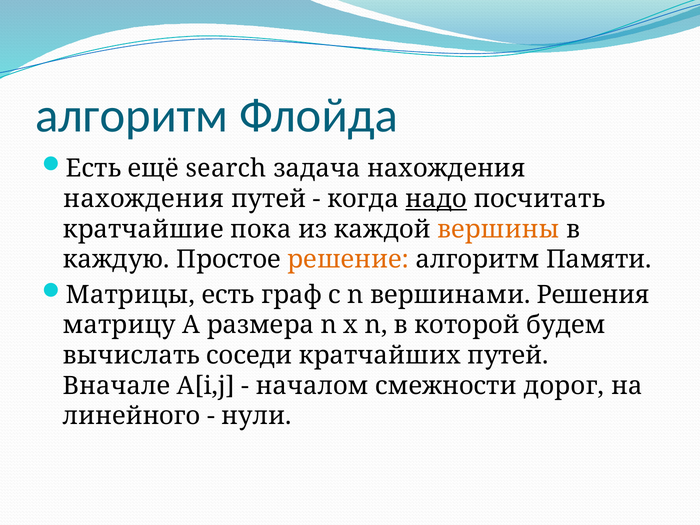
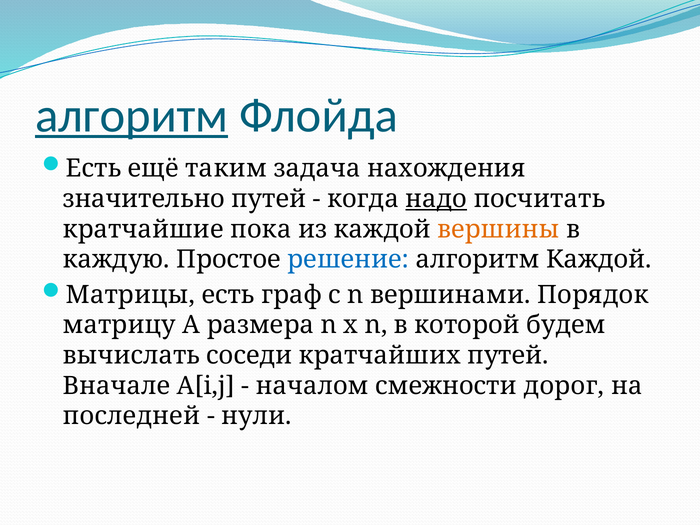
алгоритм at (132, 116) underline: none -> present
search: search -> таким
нахождения at (144, 199): нахождения -> значительно
решение colour: orange -> blue
алгоритм Памяти: Памяти -> Каждой
Решения: Решения -> Порядок
линейного: линейного -> последней
